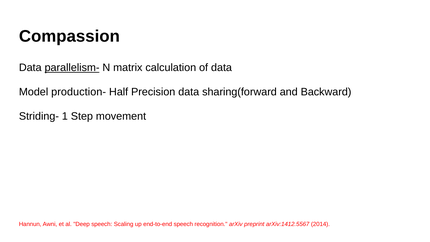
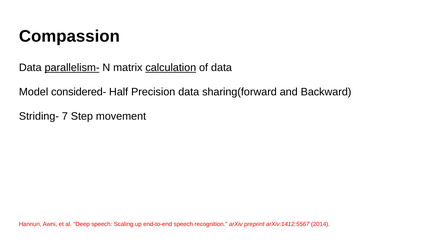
calculation underline: none -> present
production-: production- -> considered-
1: 1 -> 7
